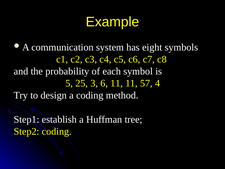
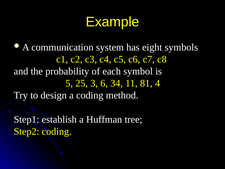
6 11: 11 -> 34
57: 57 -> 81
